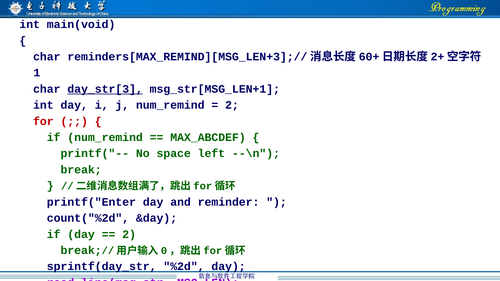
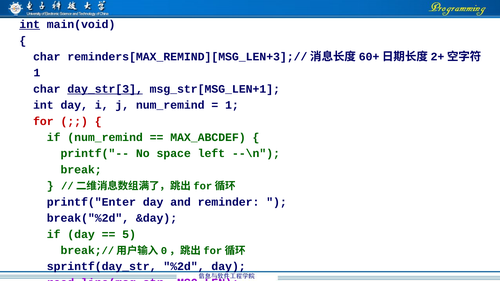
int at (30, 24) underline: none -> present
2 at (232, 105): 2 -> 1
count("%2d: count("%2d -> break("%2d
2 at (129, 234): 2 -> 5
